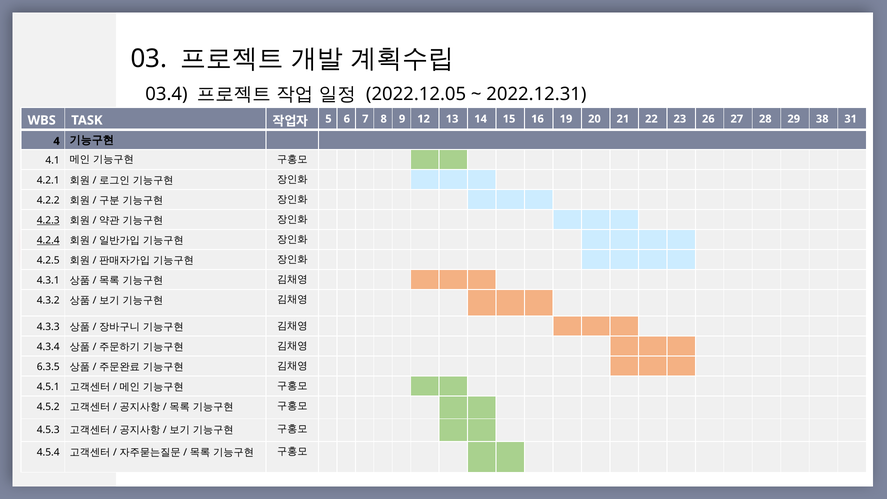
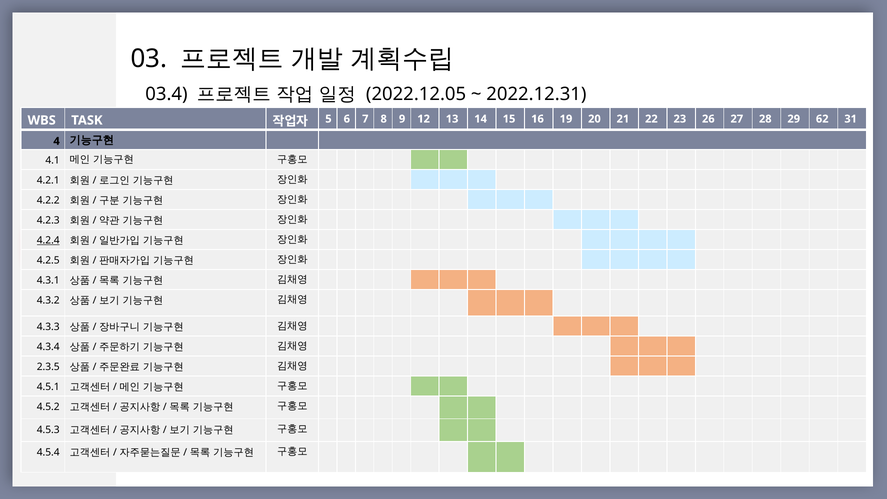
38: 38 -> 62
4.2.3 underline: present -> none
6.3.5: 6.3.5 -> 2.3.5
